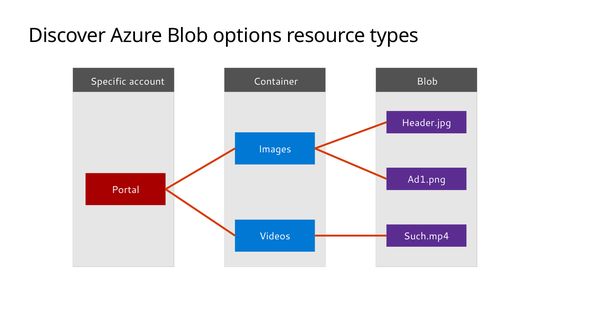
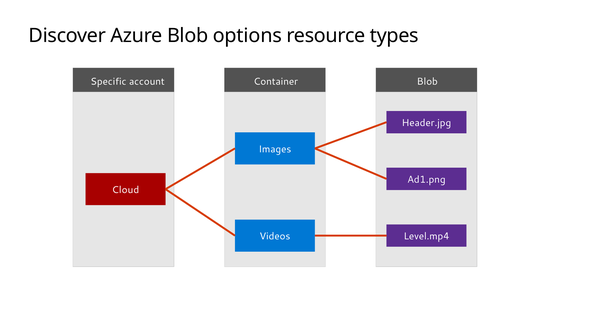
Portal: Portal -> Cloud
Such.mp4: Such.mp4 -> Level.mp4
